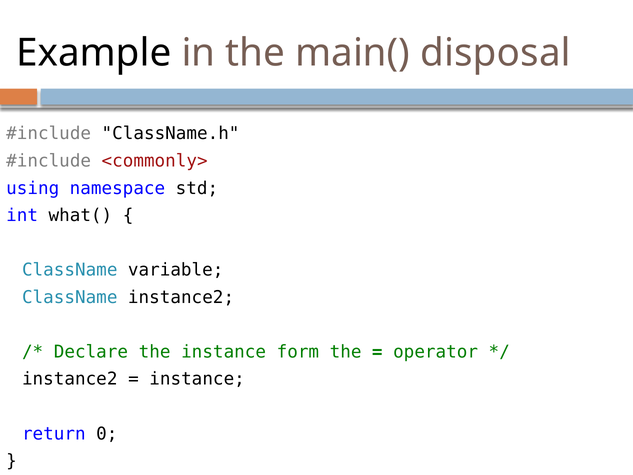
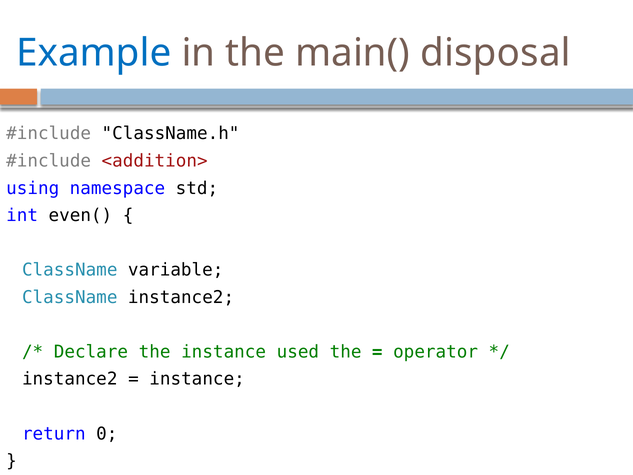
Example colour: black -> blue
<commonly>: <commonly> -> <addition>
what(: what( -> even(
form: form -> used
